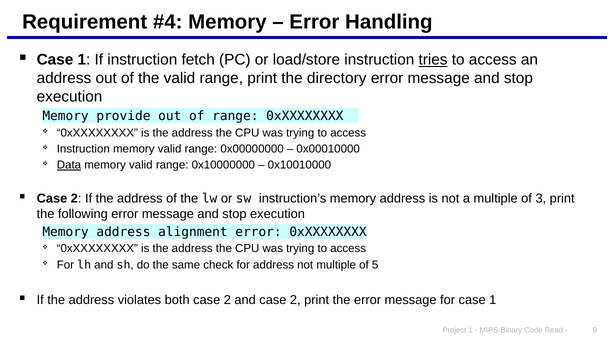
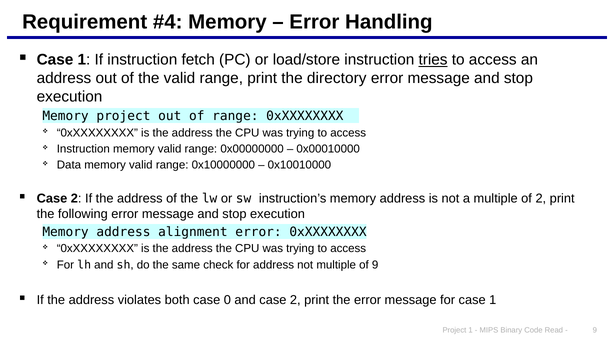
Memory provide: provide -> project
Data underline: present -> none
of 3: 3 -> 2
of 5: 5 -> 9
both case 2: 2 -> 0
